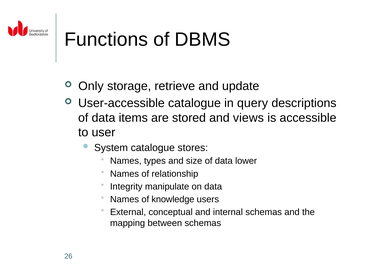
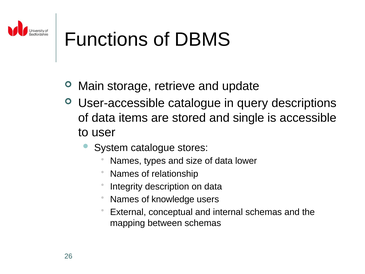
Only: Only -> Main
views: views -> single
manipulate: manipulate -> description
